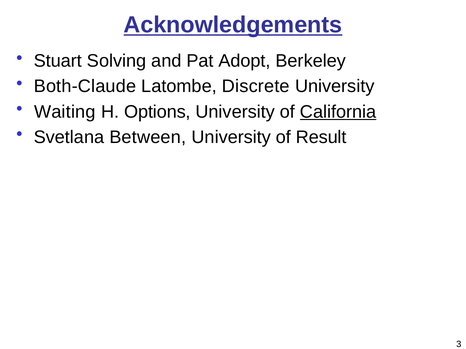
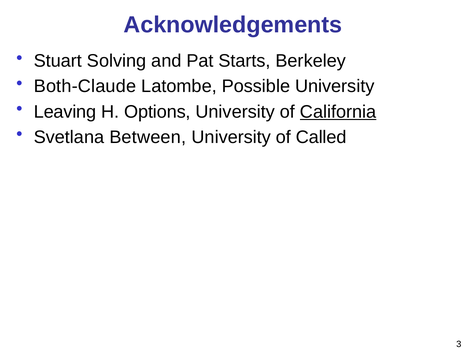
Acknowledgements underline: present -> none
Adopt: Adopt -> Starts
Discrete: Discrete -> Possible
Waiting: Waiting -> Leaving
Result: Result -> Called
